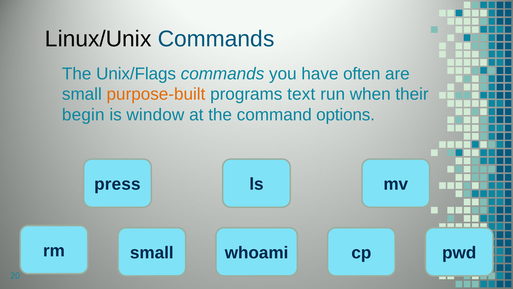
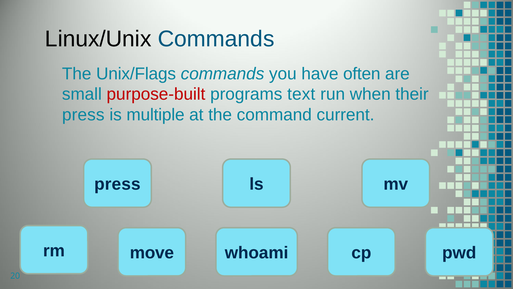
purpose-built colour: orange -> red
begin at (83, 115): begin -> press
window: window -> multiple
options: options -> current
rm small: small -> move
